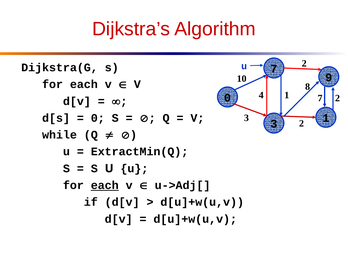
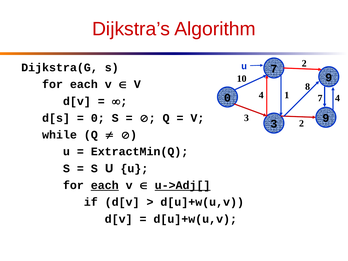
7 2: 2 -> 4
1 at (326, 118): 1 -> 9
u->Adj[ underline: none -> present
